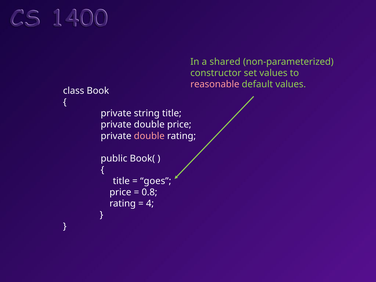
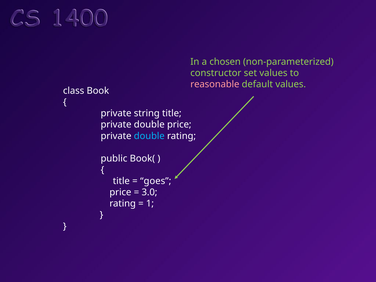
shared: shared -> chosen
double at (149, 136) colour: pink -> light blue
0.8: 0.8 -> 3.0
4: 4 -> 1
